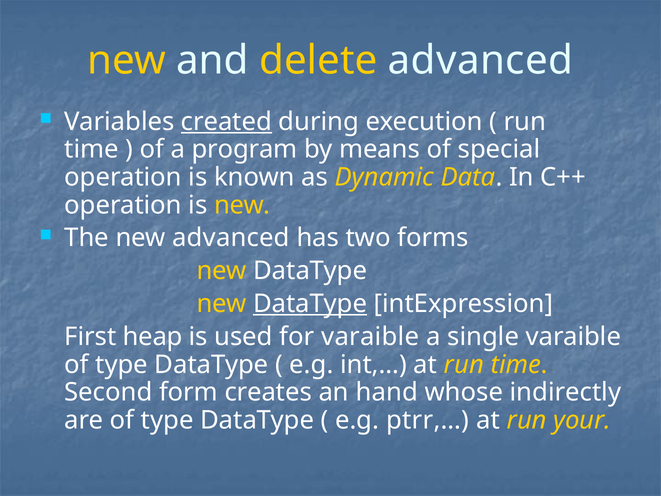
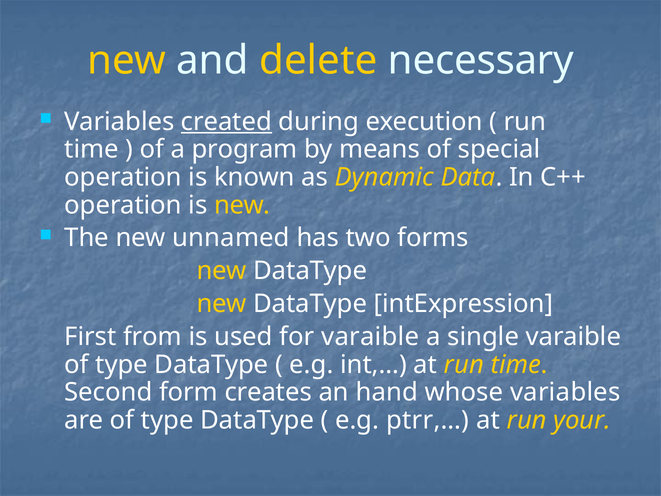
delete advanced: advanced -> necessary
new advanced: advanced -> unnamed
DataType at (310, 304) underline: present -> none
heap: heap -> from
whose indirectly: indirectly -> variables
